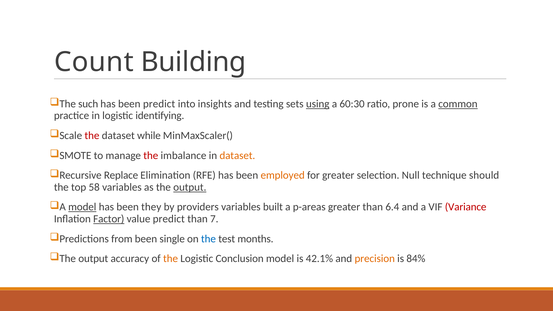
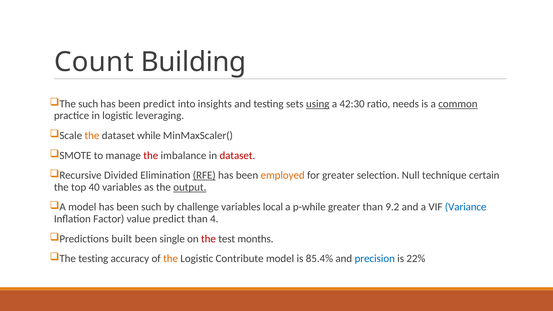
60:30: 60:30 -> 42:30
prone: prone -> needs
identifying: identifying -> leveraging
the at (92, 136) colour: red -> orange
dataset at (237, 155) colour: orange -> red
Replace: Replace -> Divided
RFE underline: none -> present
should: should -> certain
58: 58 -> 40
model at (82, 207) underline: present -> none
been they: they -> such
providers: providers -> challenge
built: built -> local
p-areas: p-areas -> p-while
6.4: 6.4 -> 9.2
Variance colour: red -> blue
Factor underline: present -> none
7: 7 -> 4
from: from -> built
the at (208, 239) colour: blue -> red
output at (93, 259): output -> testing
Conclusion: Conclusion -> Contribute
42.1%: 42.1% -> 85.4%
precision colour: orange -> blue
84%: 84% -> 22%
